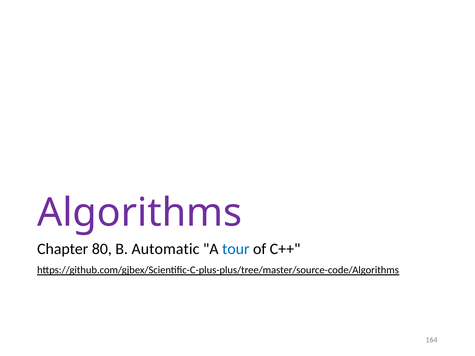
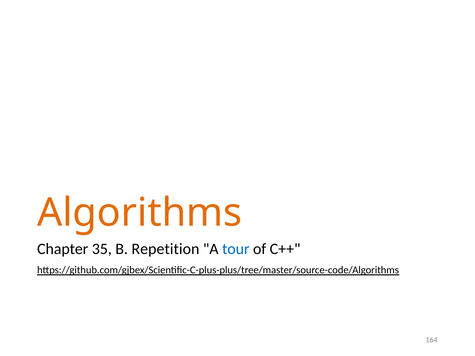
Algorithms colour: purple -> orange
80: 80 -> 35
Automatic: Automatic -> Repetition
